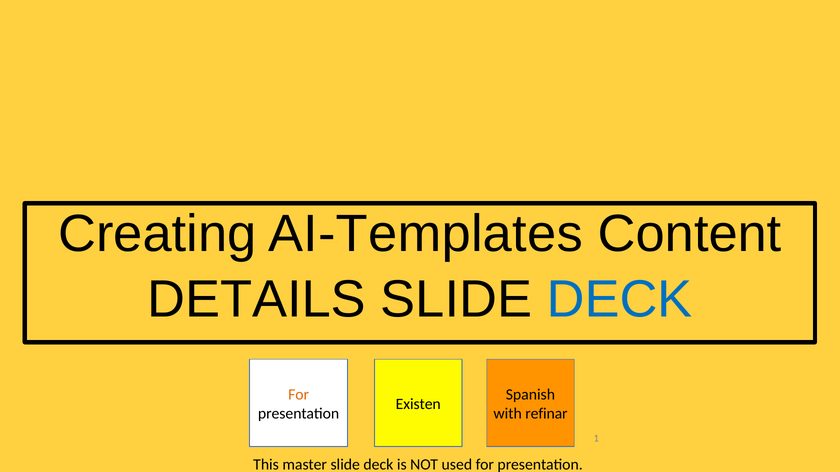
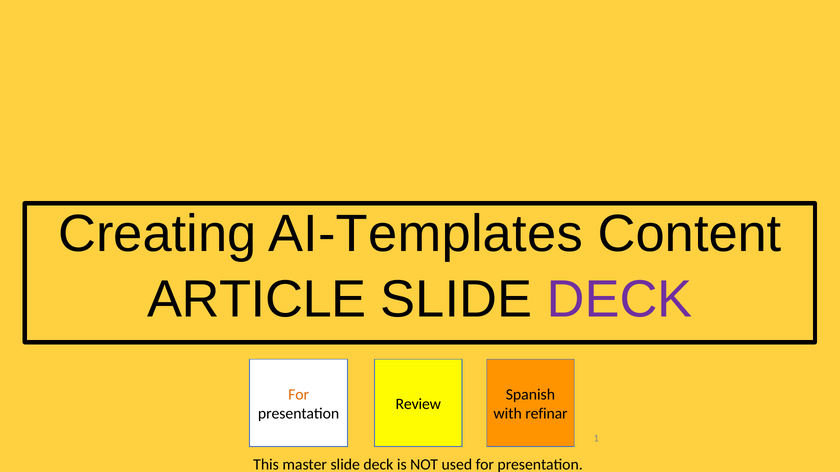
DETAILS: DETAILS -> ARTICLE
DECK at (620, 300) colour: blue -> purple
Existen: Existen -> Review
